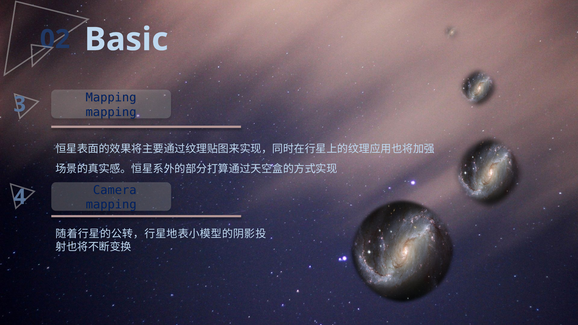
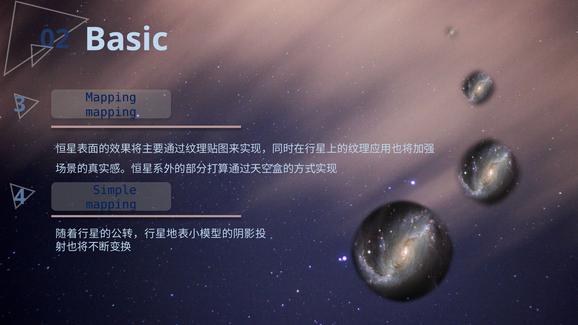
Camera: Camera -> Simple
